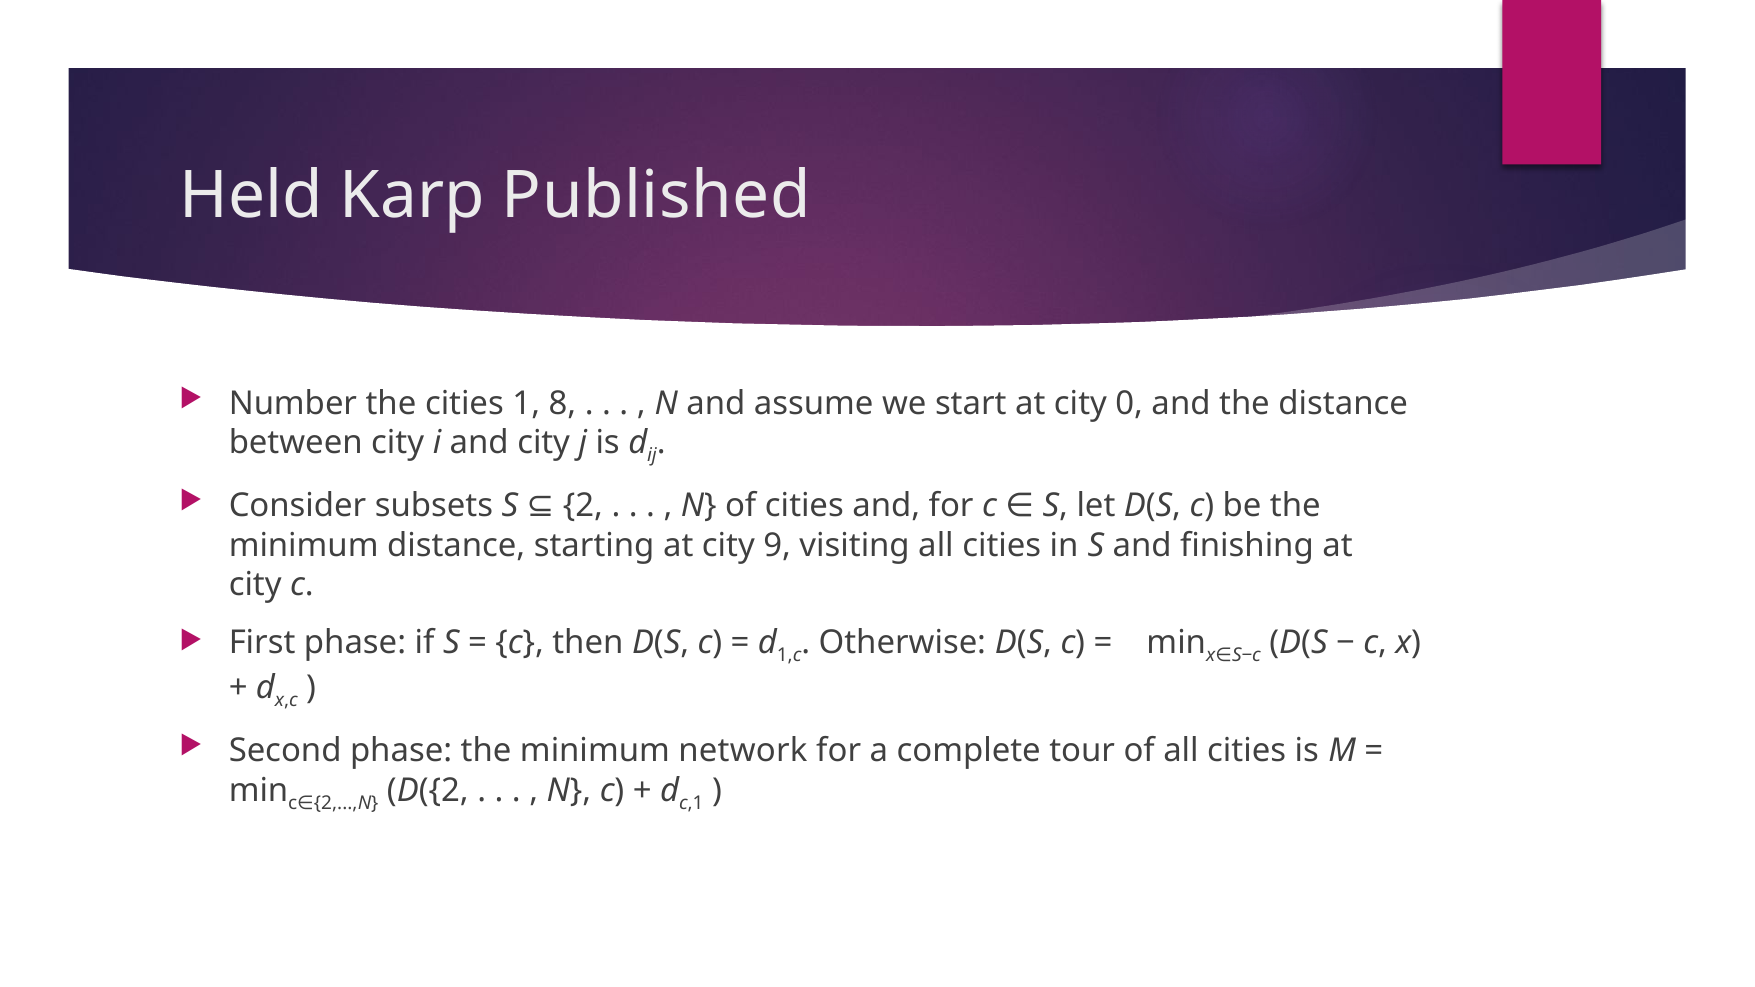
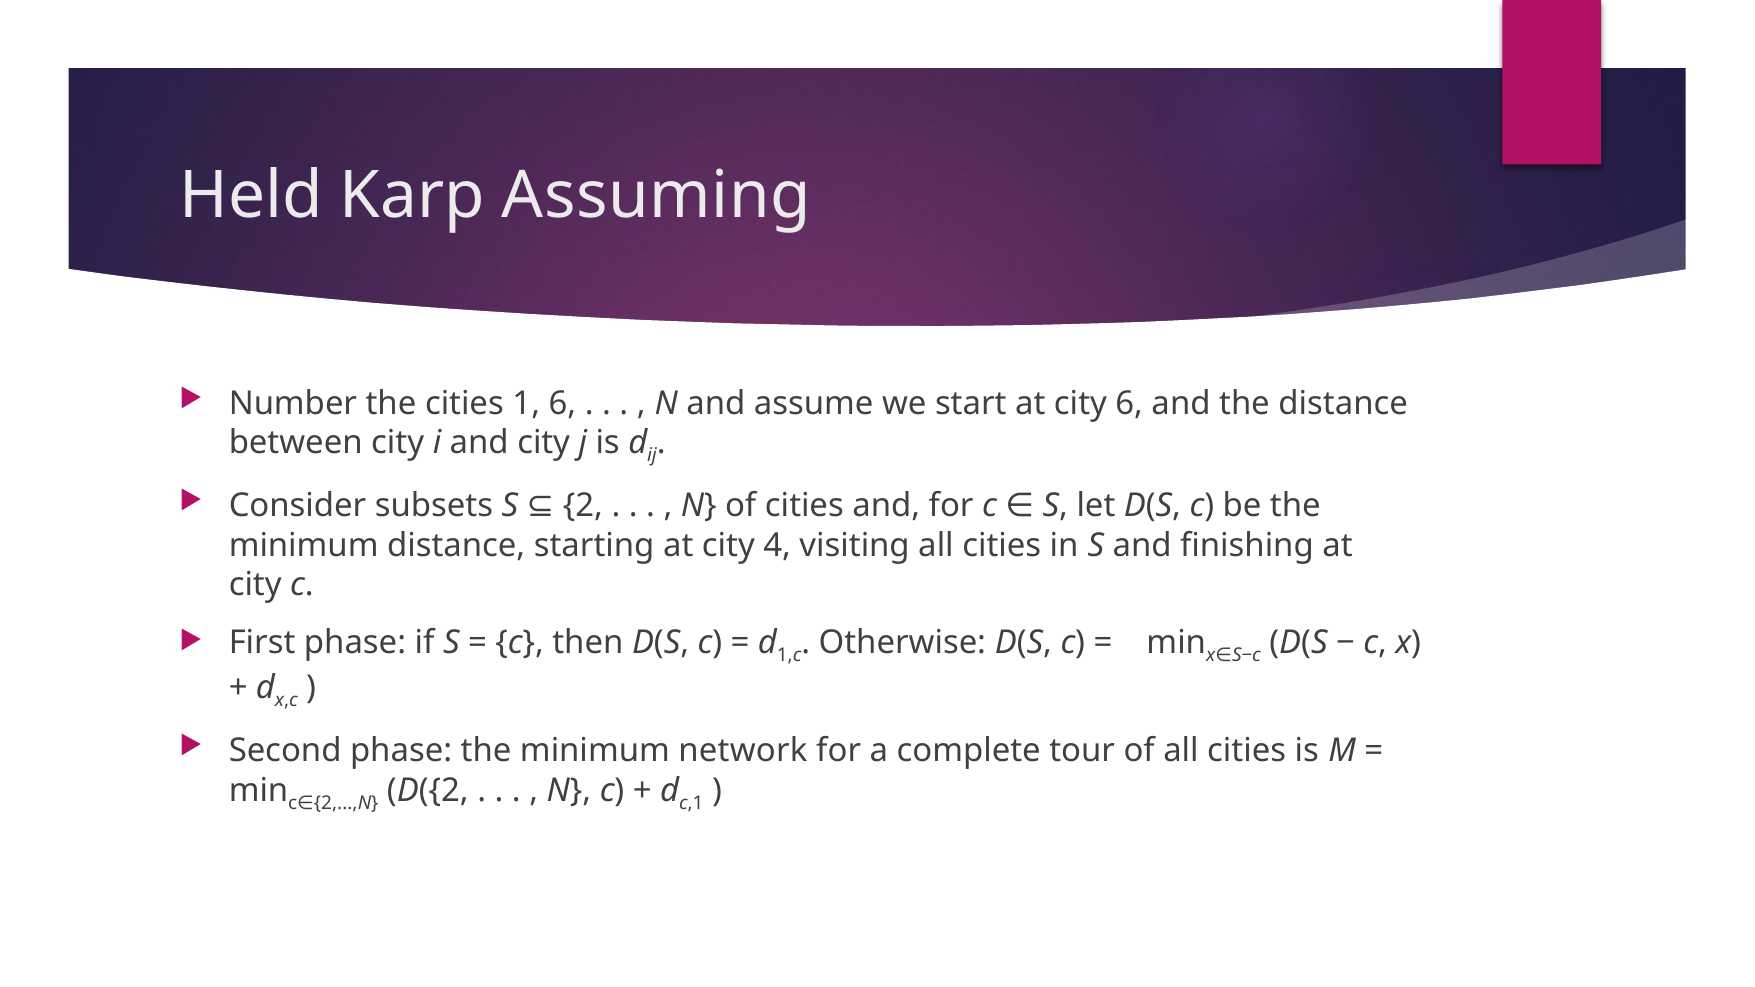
Published: Published -> Assuming
1 8: 8 -> 6
city 0: 0 -> 6
9: 9 -> 4
